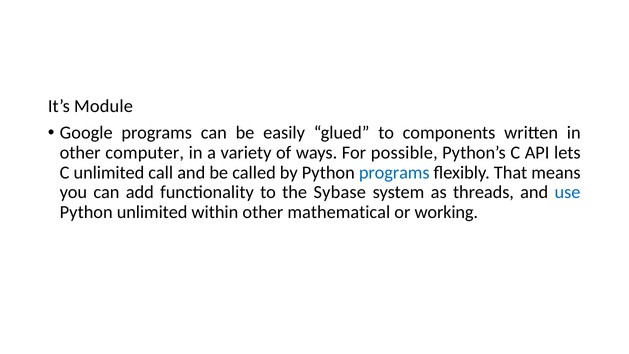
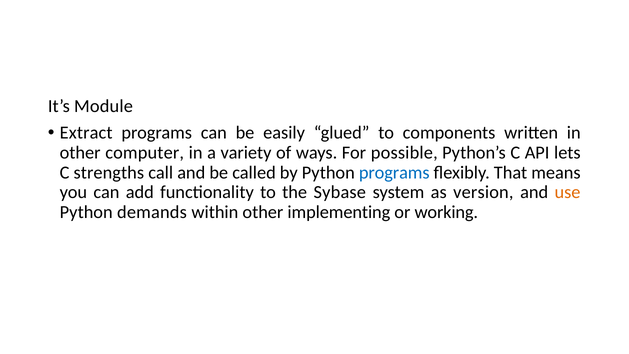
Google: Google -> Extract
C unlimited: unlimited -> strengths
threads: threads -> version
use colour: blue -> orange
Python unlimited: unlimited -> demands
mathematical: mathematical -> implementing
